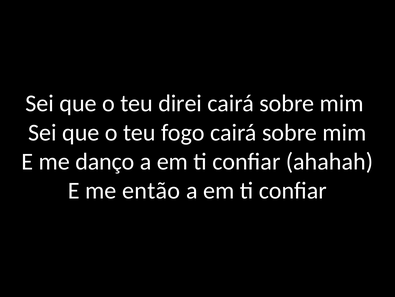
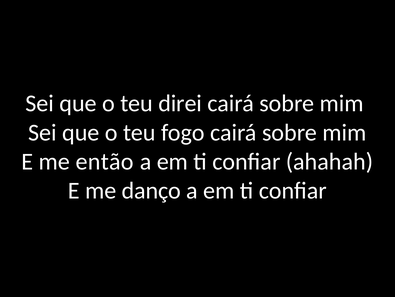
danço: danço -> então
então: então -> danço
